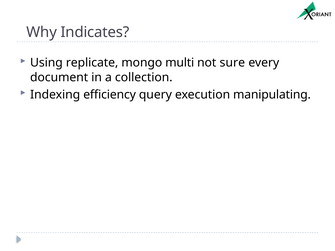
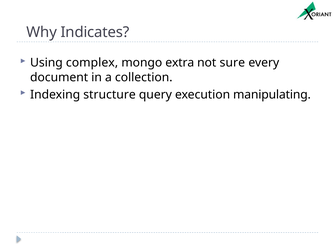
replicate: replicate -> complex
multi: multi -> extra
efficiency: efficiency -> structure
